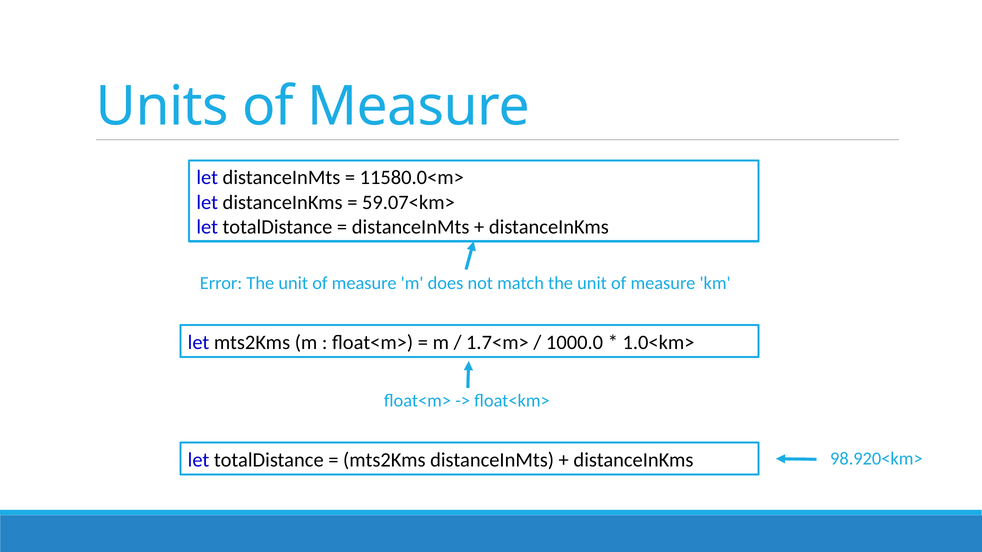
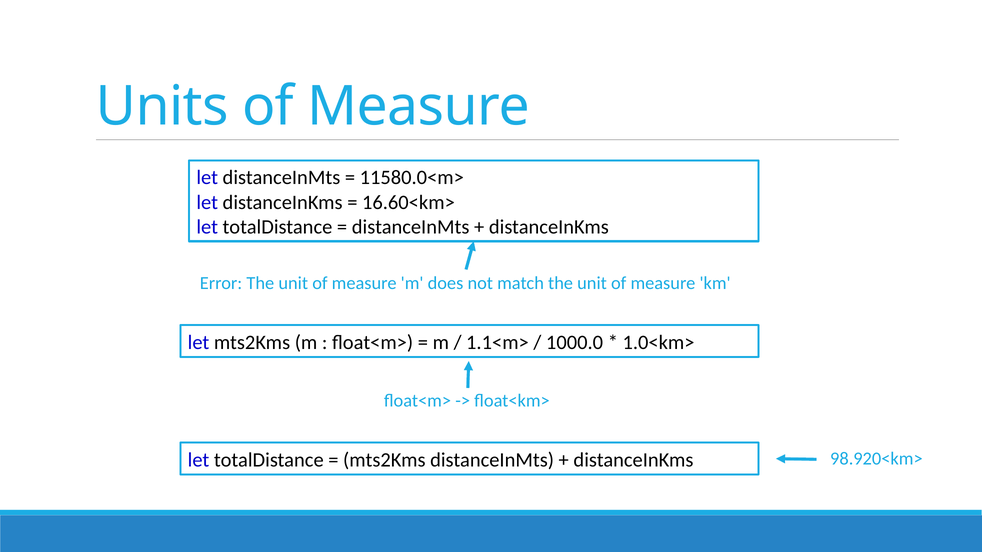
59.07<km>: 59.07<km> -> 16.60<km>
1.7<m>: 1.7<m> -> 1.1<m>
